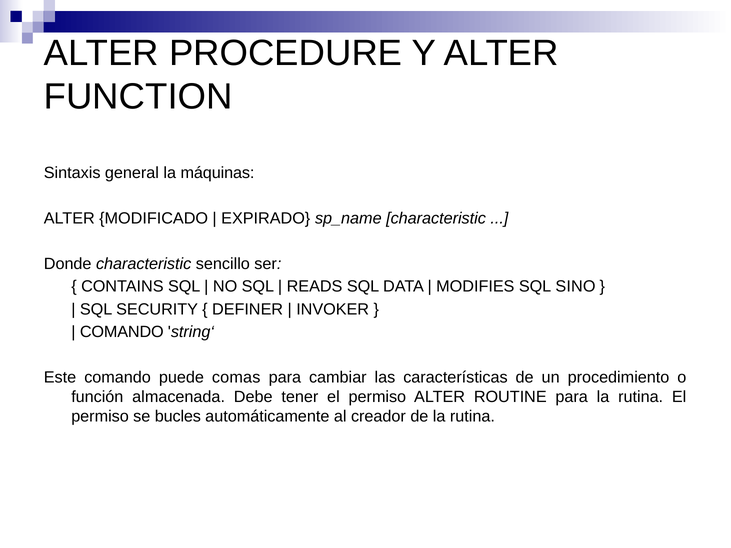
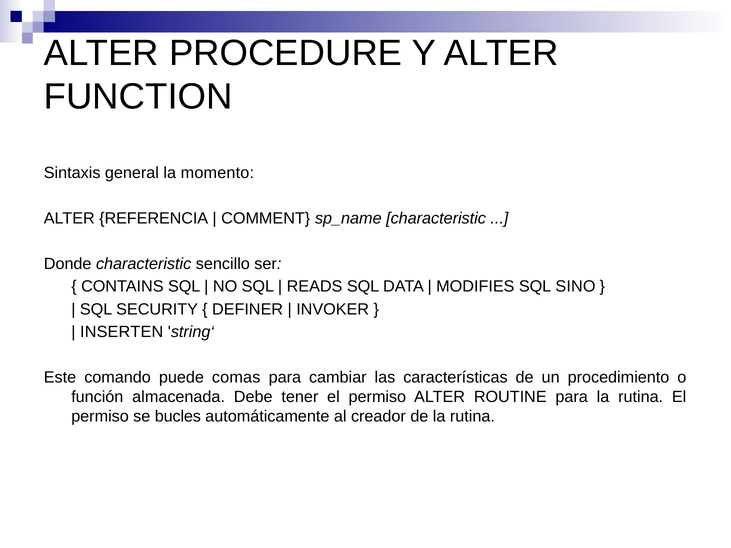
máquinas: máquinas -> momento
MODIFICADO: MODIFICADO -> REFERENCIA
EXPIRADO: EXPIRADO -> COMMENT
COMANDO at (122, 332): COMANDO -> INSERTEN
